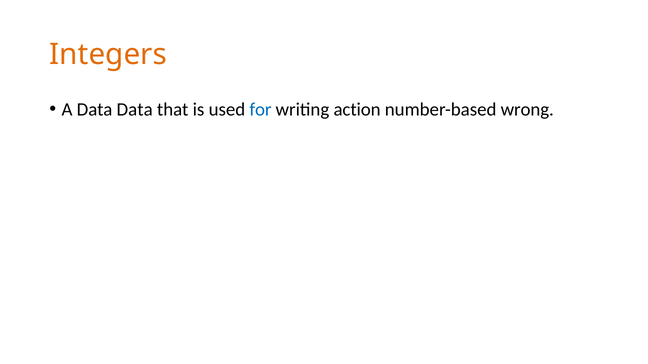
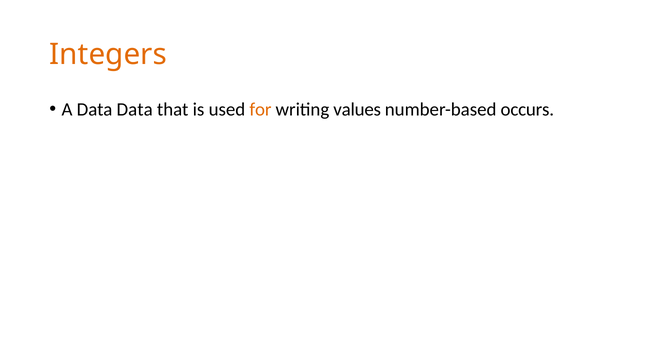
for colour: blue -> orange
action: action -> values
wrong: wrong -> occurs
